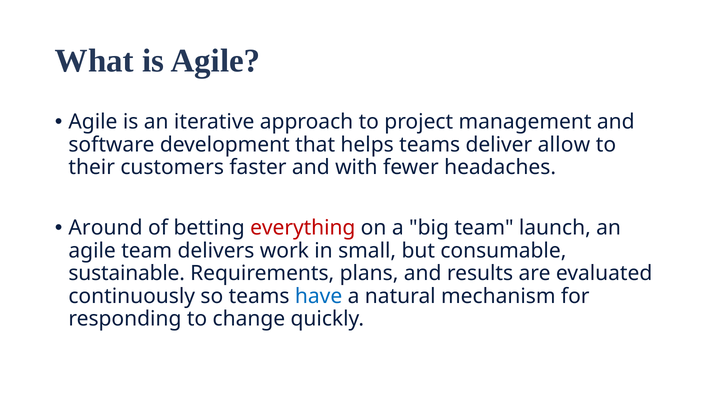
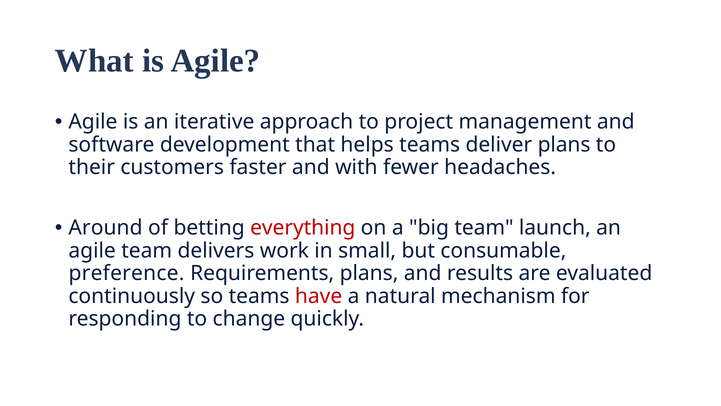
deliver allow: allow -> plans
sustainable: sustainable -> preference
have colour: blue -> red
